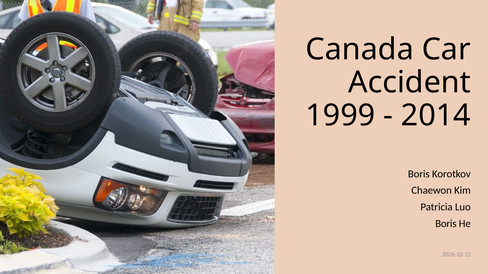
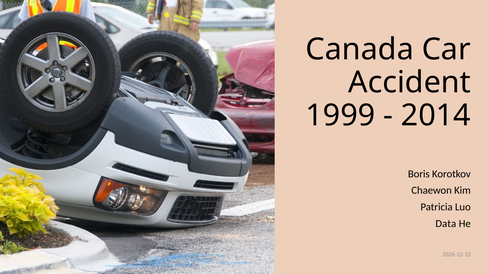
Boris at (446, 224): Boris -> Data
